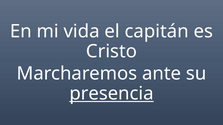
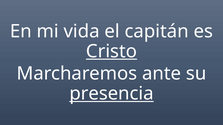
Cristo underline: none -> present
